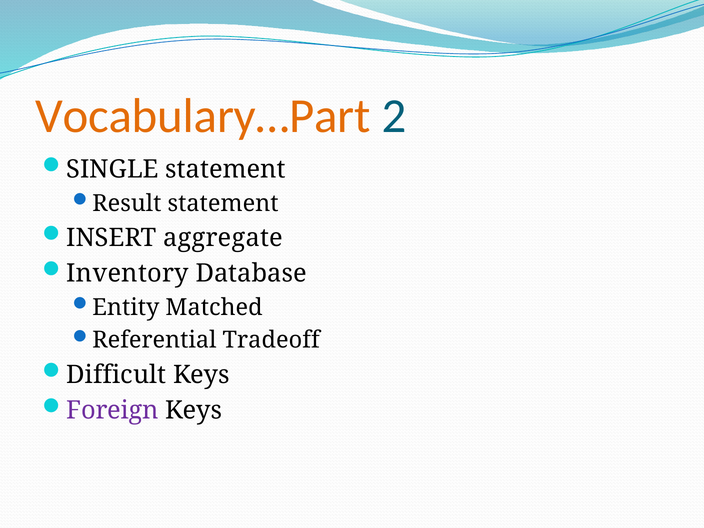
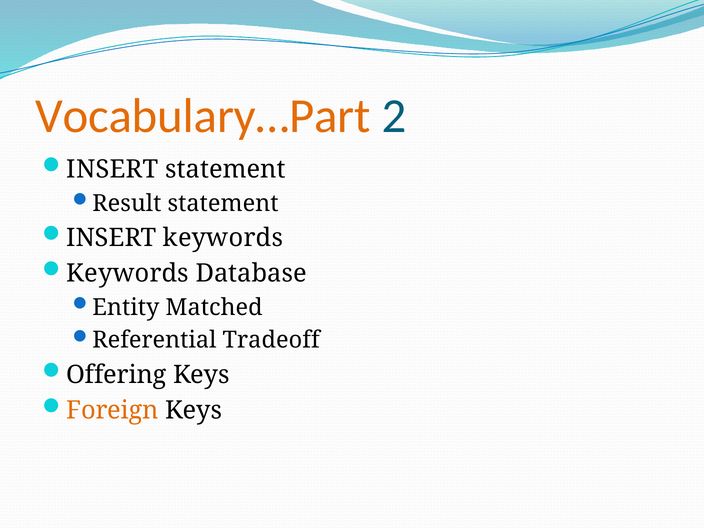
SINGLE at (113, 169): SINGLE -> INSERT
INSERT aggregate: aggregate -> keywords
Inventory at (128, 273): Inventory -> Keywords
Difficult: Difficult -> Offering
Foreign colour: purple -> orange
